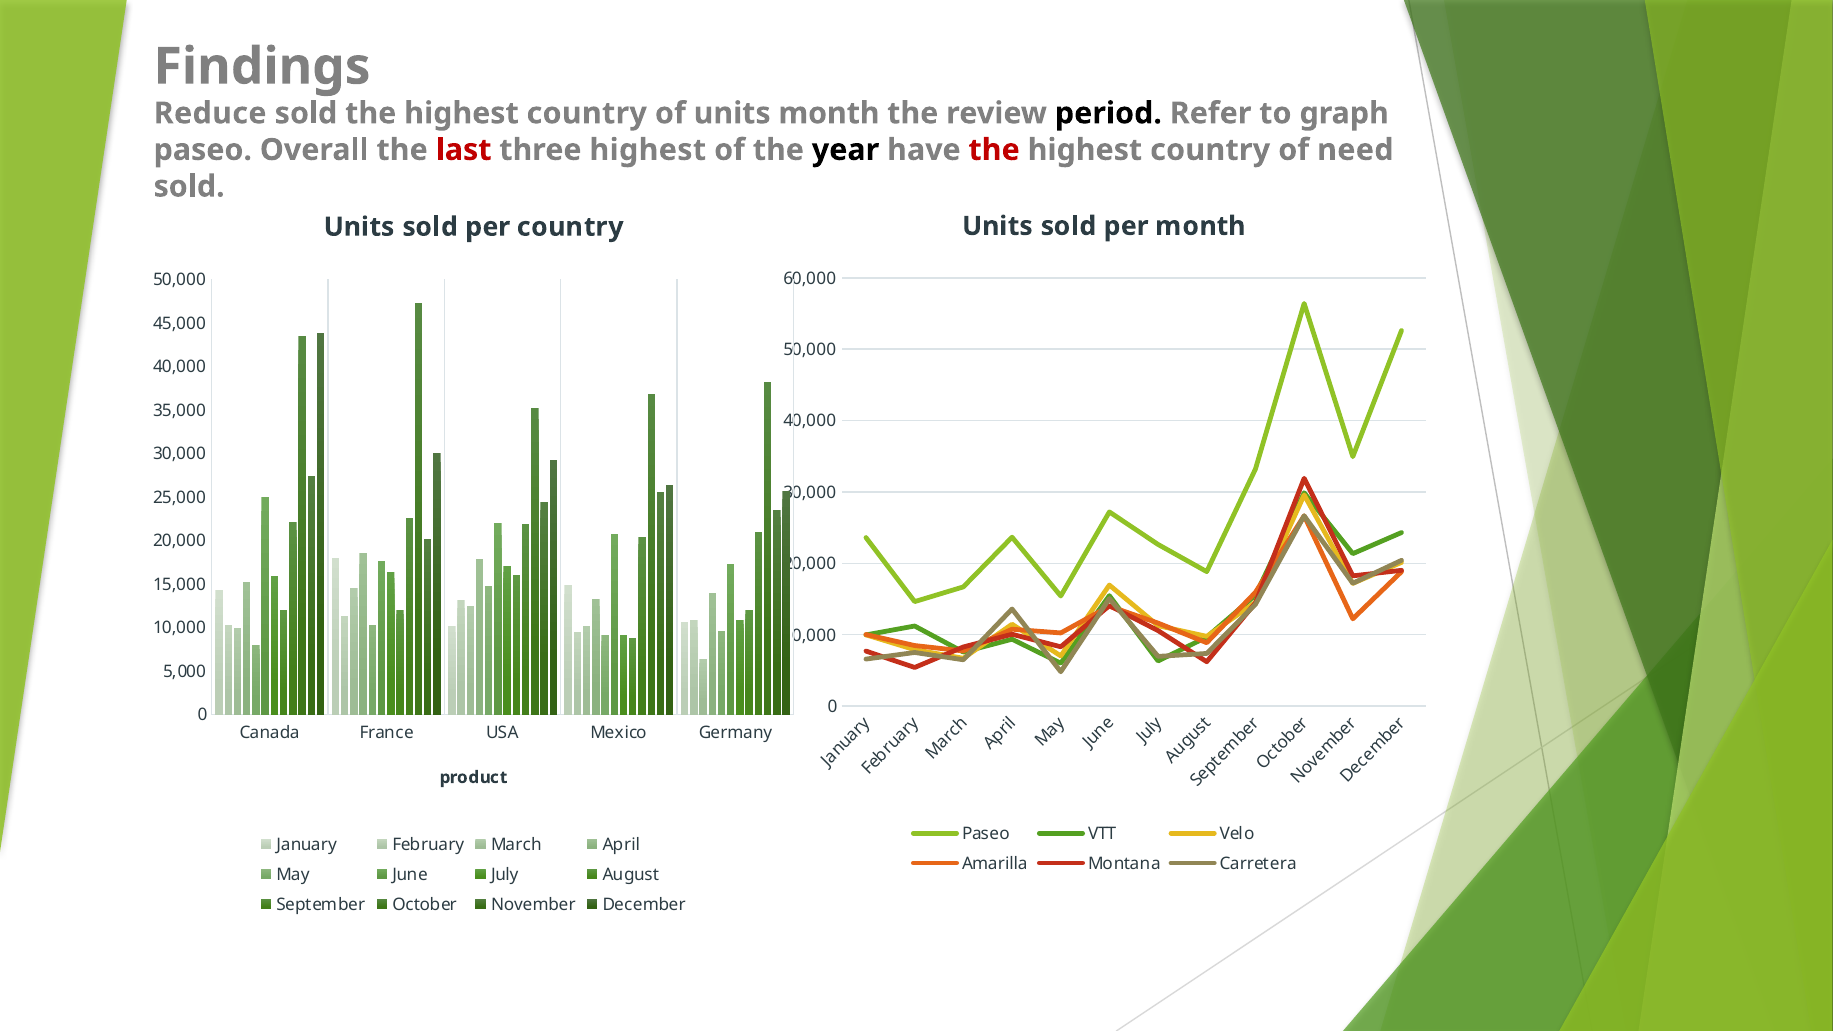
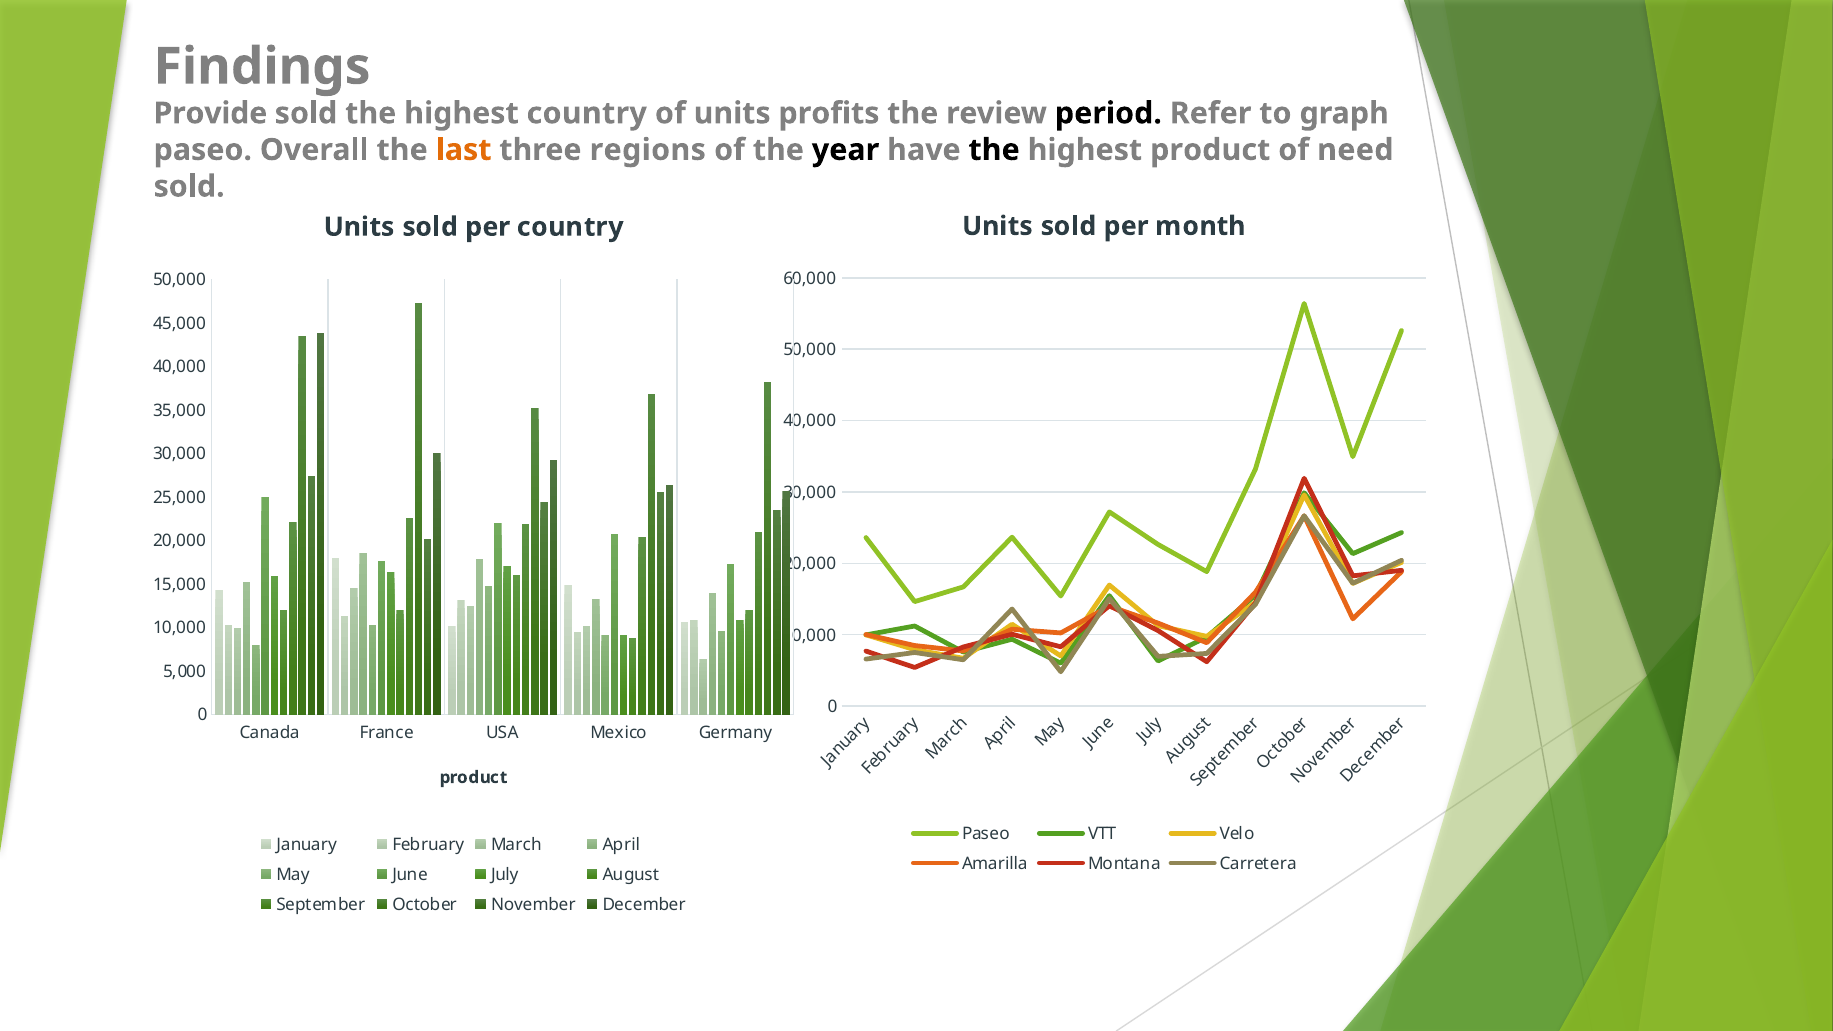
Reduce: Reduce -> Provide
units month: month -> profits
last colour: red -> orange
three highest: highest -> regions
the at (994, 150) colour: red -> black
country at (1210, 150): country -> product
